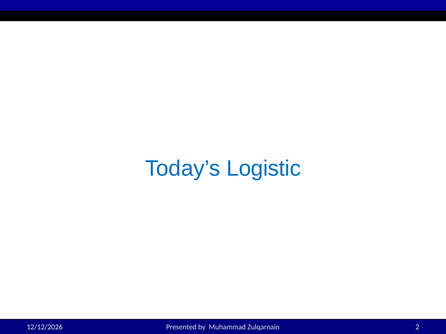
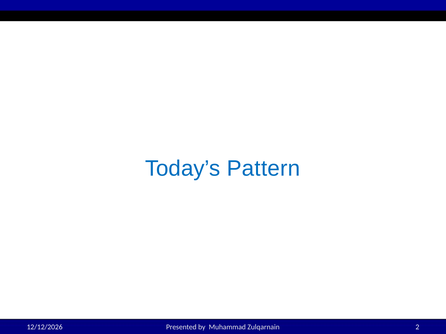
Logistic: Logistic -> Pattern
